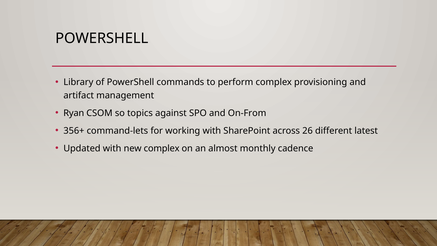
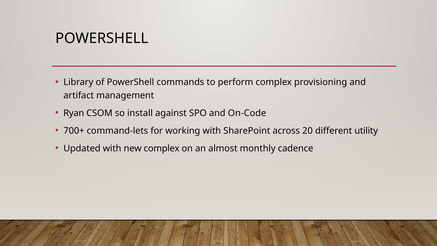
topics: topics -> install
On-From: On-From -> On-Code
356+: 356+ -> 700+
26: 26 -> 20
latest: latest -> utility
